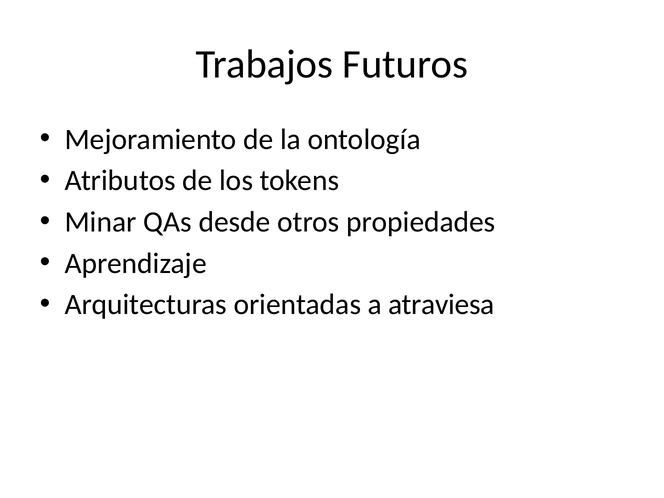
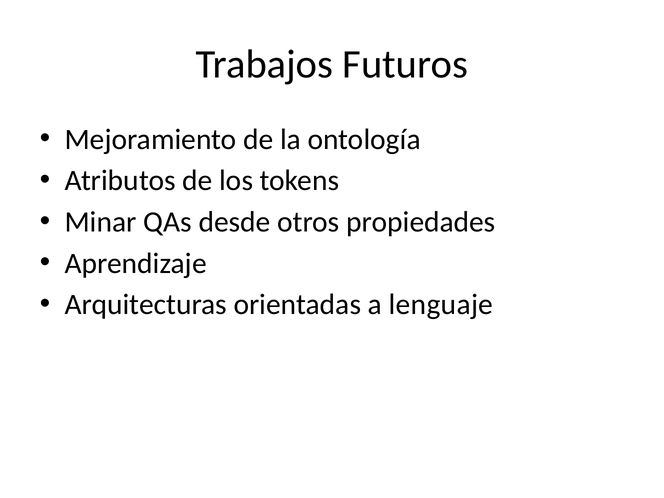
atraviesa: atraviesa -> lenguaje
